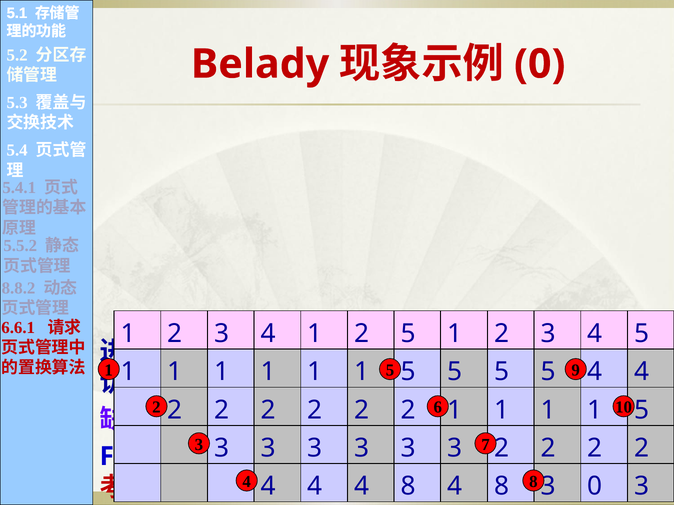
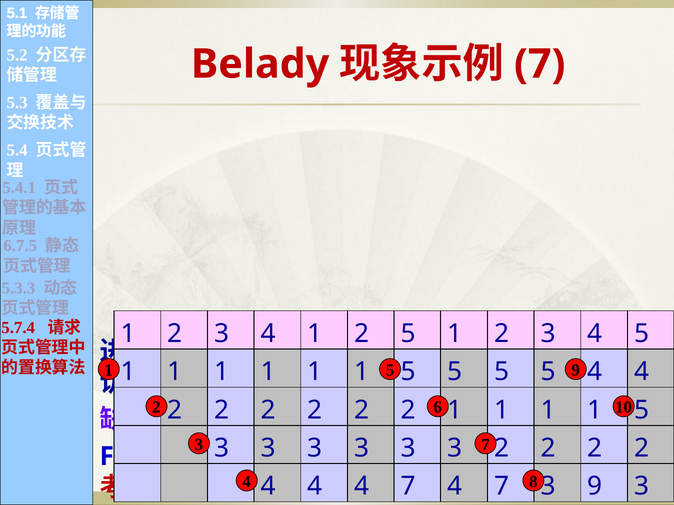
0 at (540, 64): 0 -> 7
5.5.2: 5.5.2 -> 6.7.5
8.8.2: 8.8.2 -> 5.3.3
6.6.1: 6.6.1 -> 5.7.4
8 at (408, 487): 8 -> 7
8 at (502, 487): 8 -> 7
0 at (595, 487): 0 -> 9
